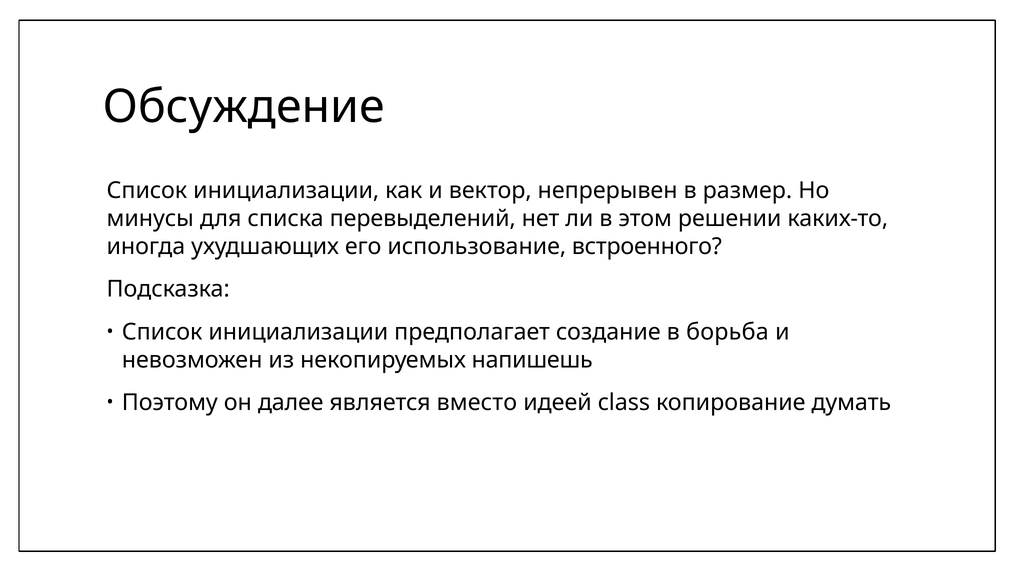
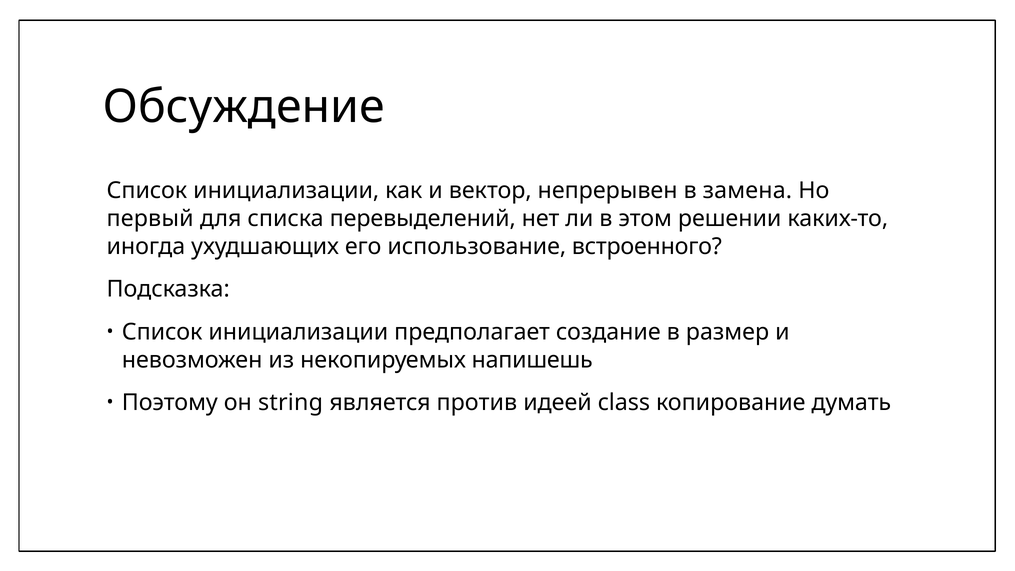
размер: размер -> замена
минусы: минусы -> первый
борьба: борьба -> размер
далее: далее -> string
вместо: вместо -> против
